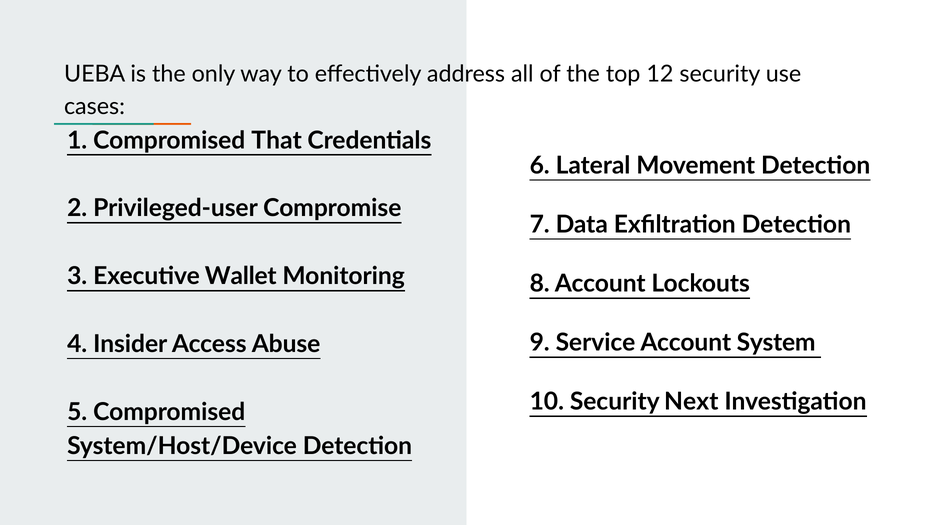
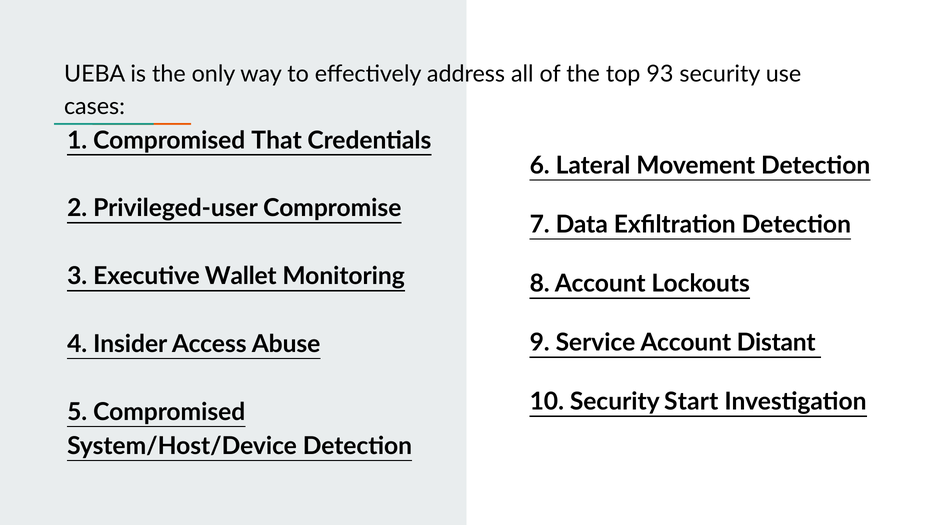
12: 12 -> 93
System: System -> Distant
Next: Next -> Start
